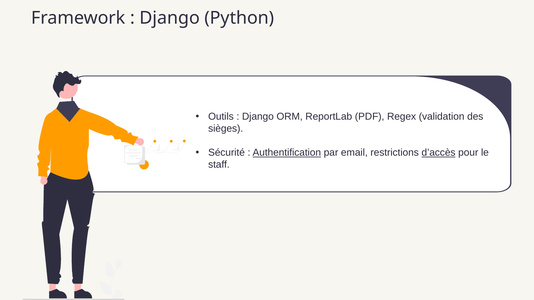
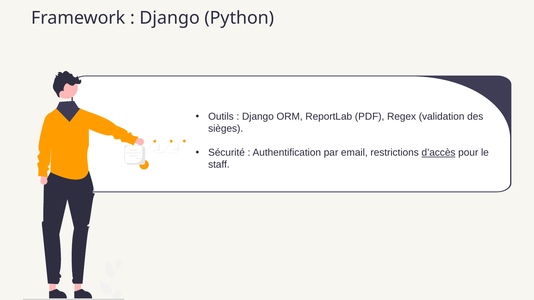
Authentification underline: present -> none
